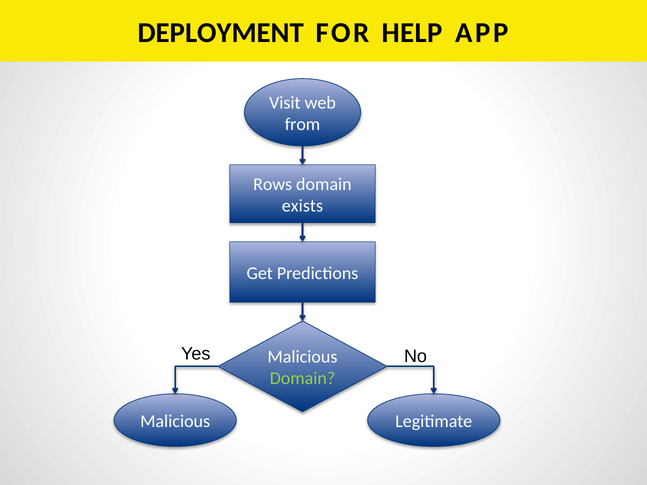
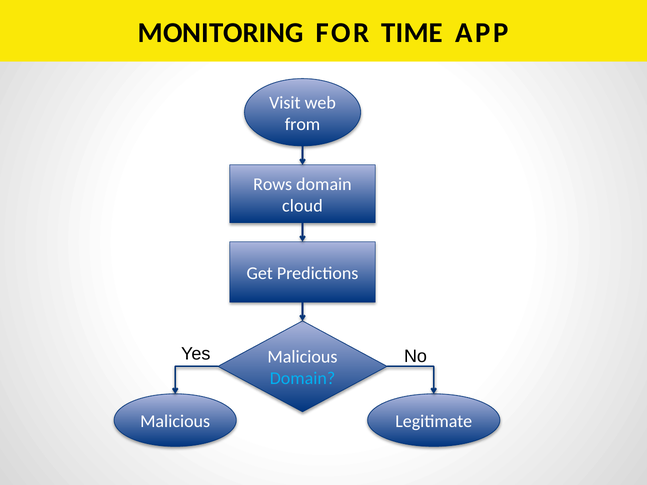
DEPLOYMENT: DEPLOYMENT -> MONITORING
HELP: HELP -> TIME
exists: exists -> cloud
Domain at (302, 379) colour: light green -> light blue
